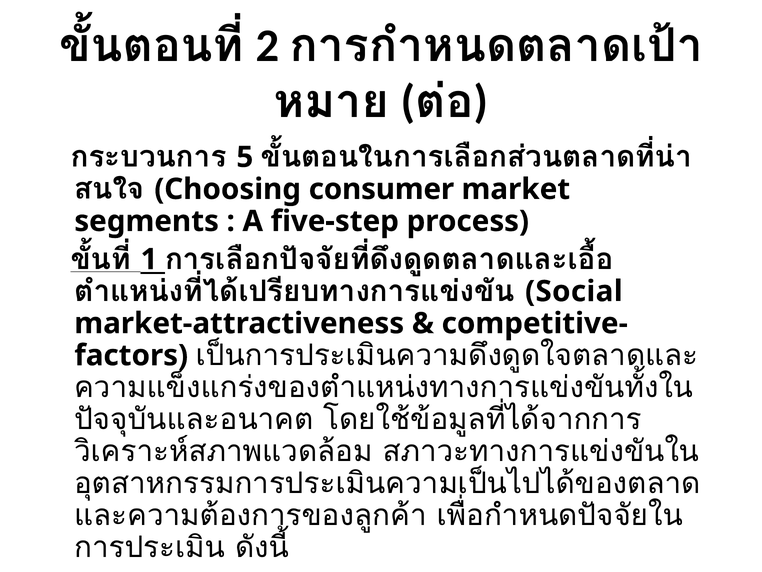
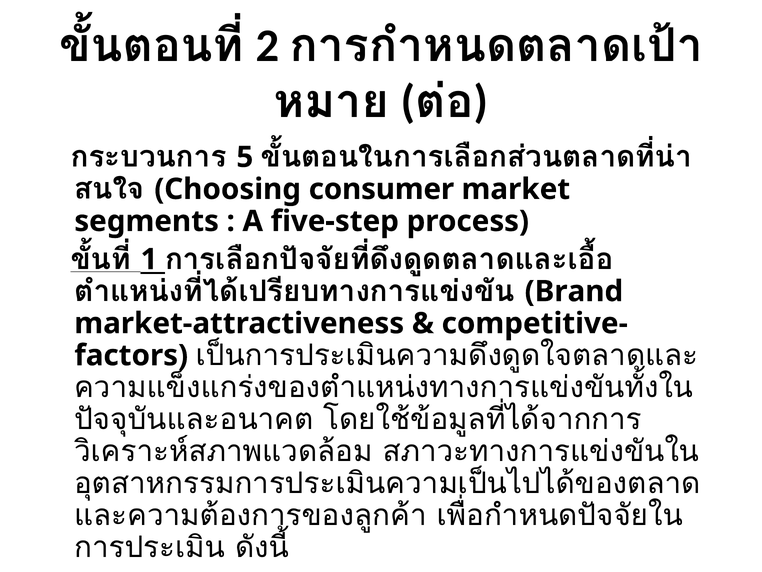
Social: Social -> Brand
